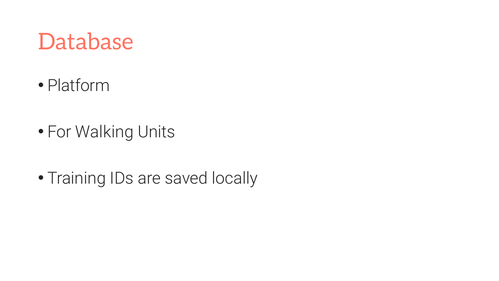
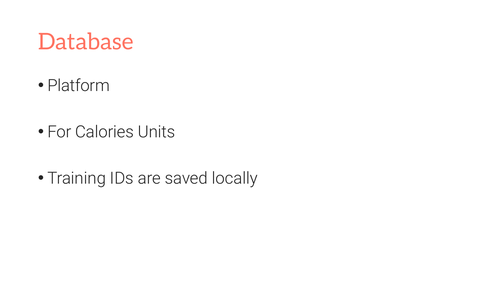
Walking: Walking -> Calories
